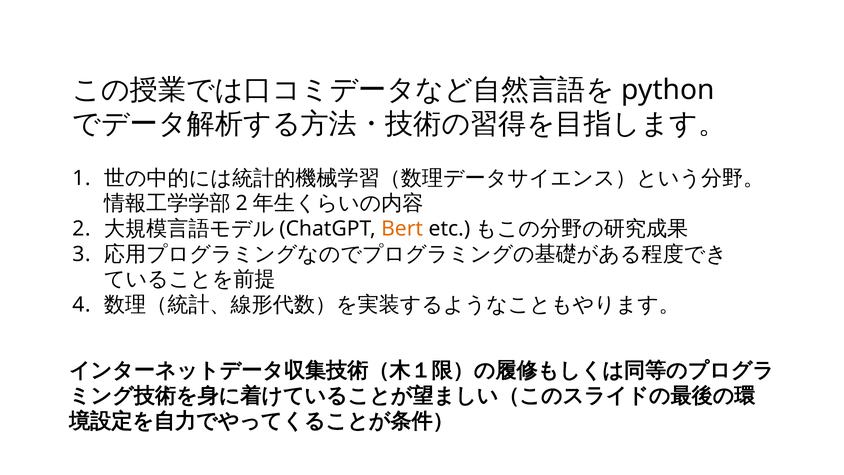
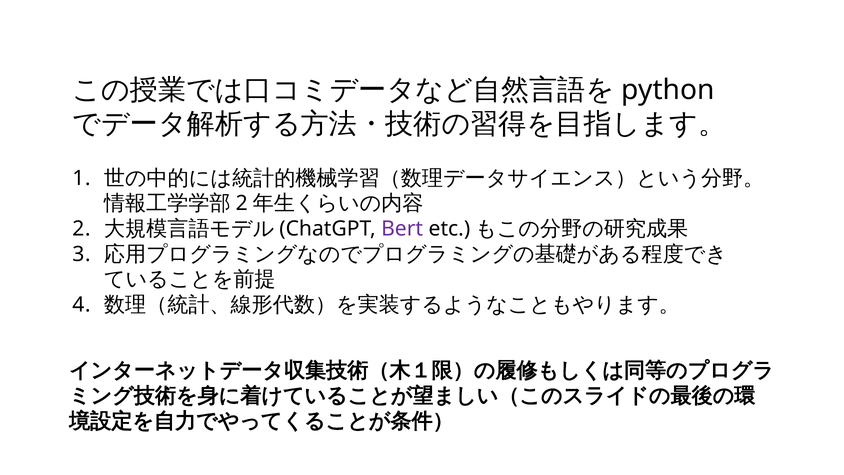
Bert colour: orange -> purple
